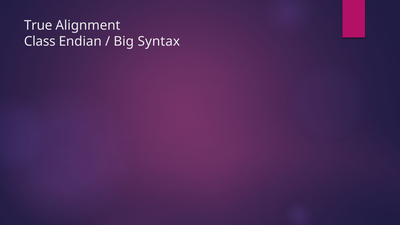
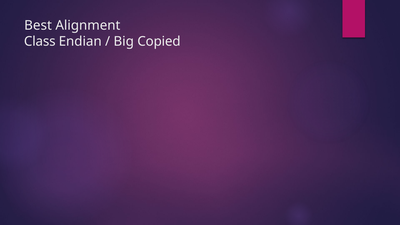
True: True -> Best
Syntax: Syntax -> Copied
